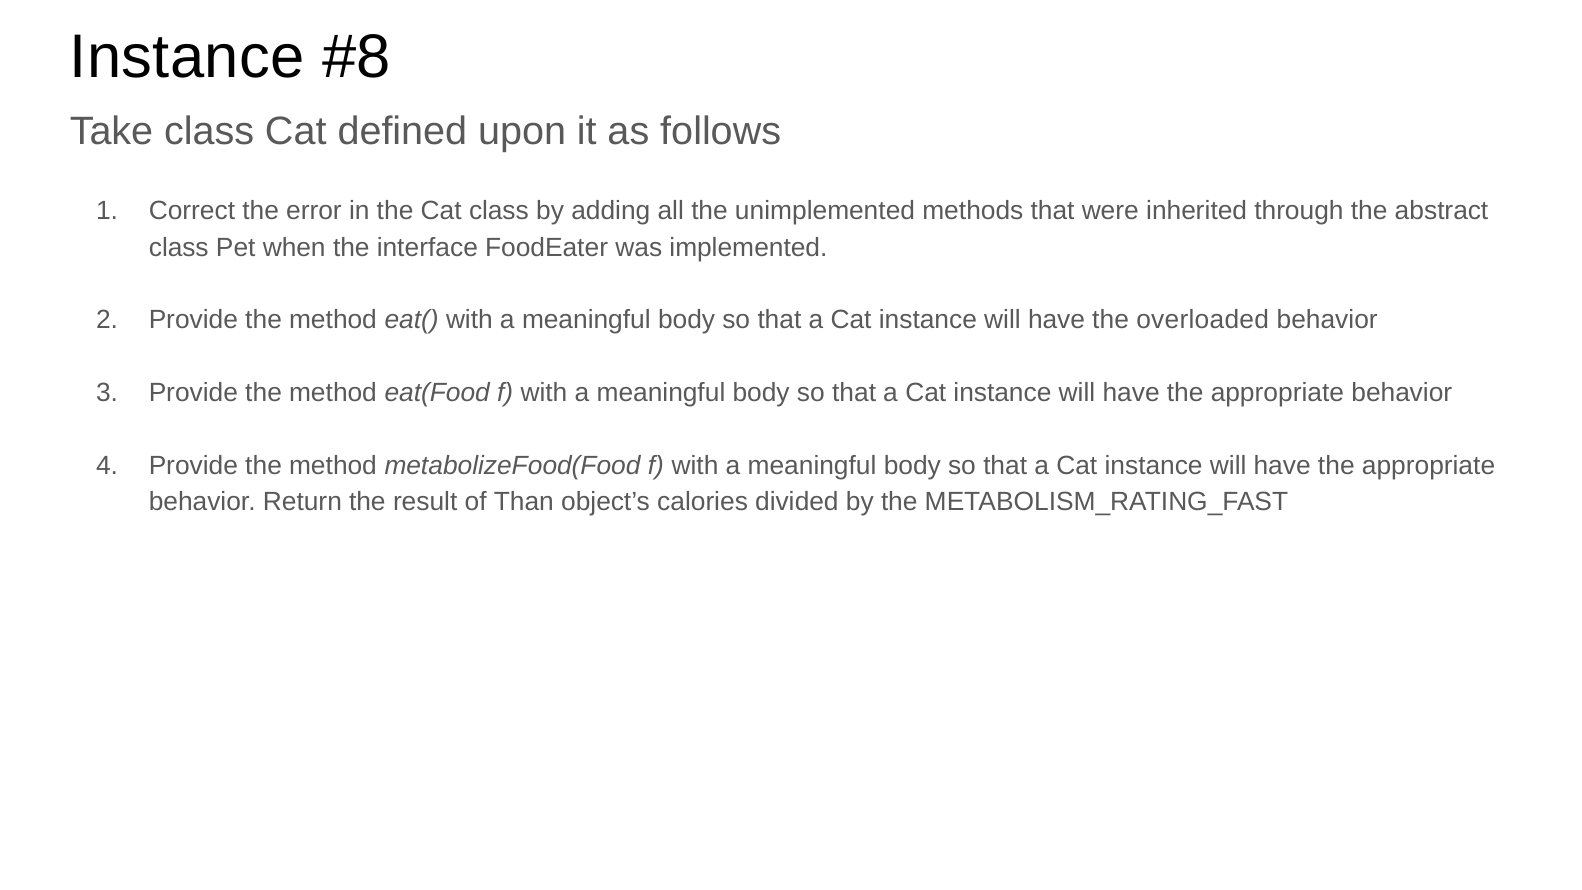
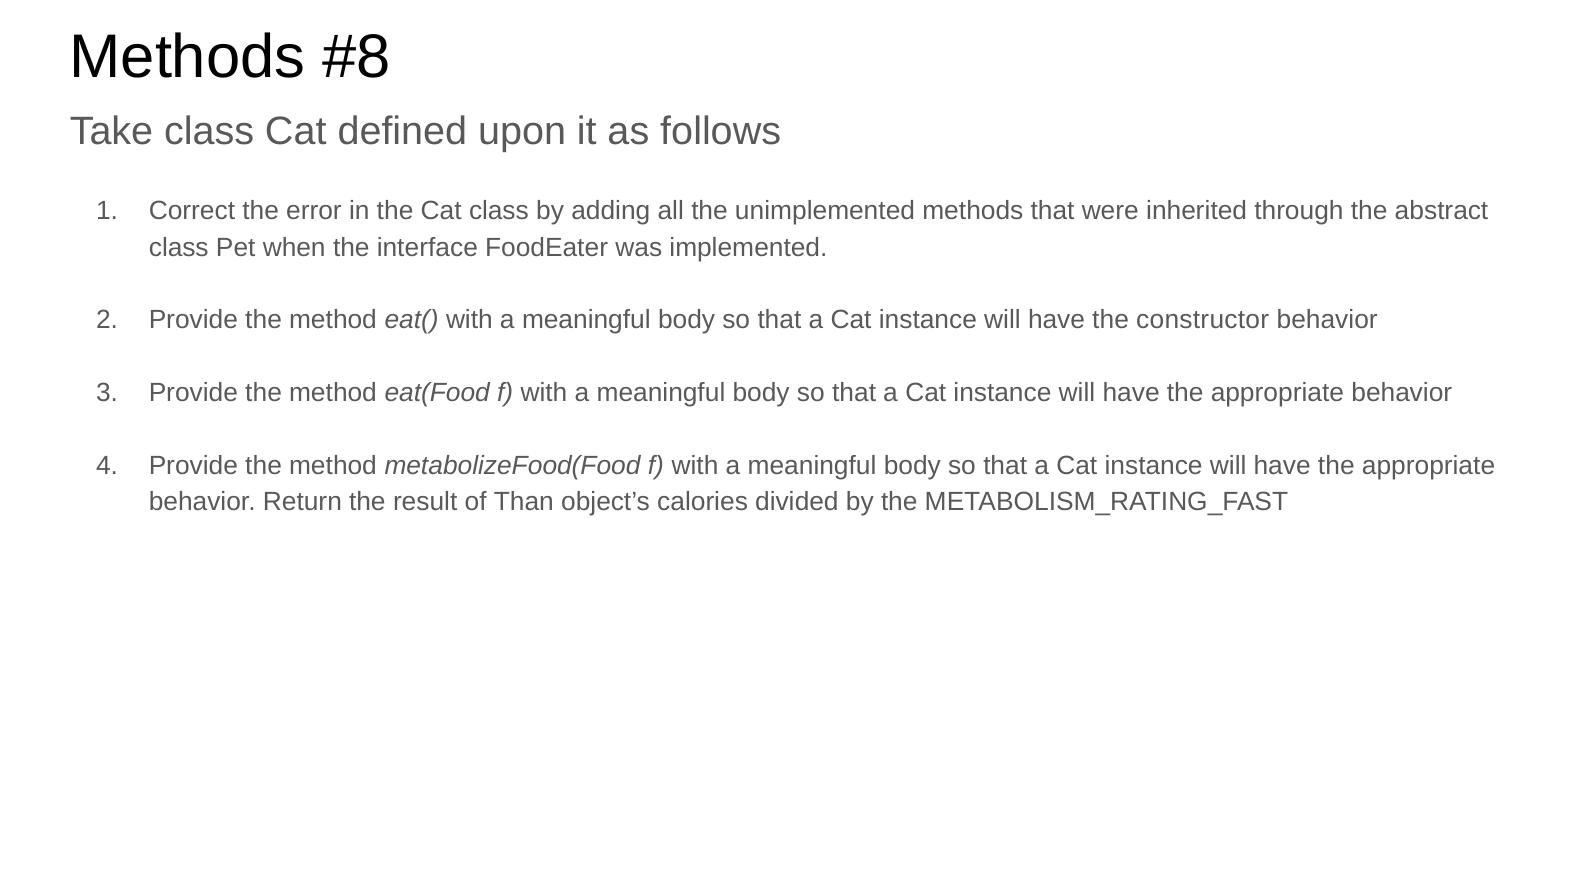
Instance at (187, 57): Instance -> Methods
overloaded: overloaded -> constructor
